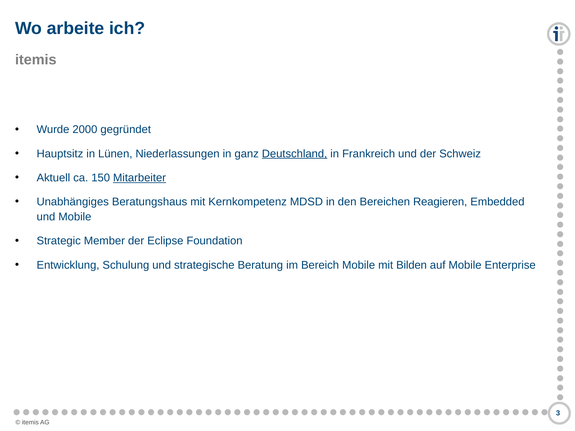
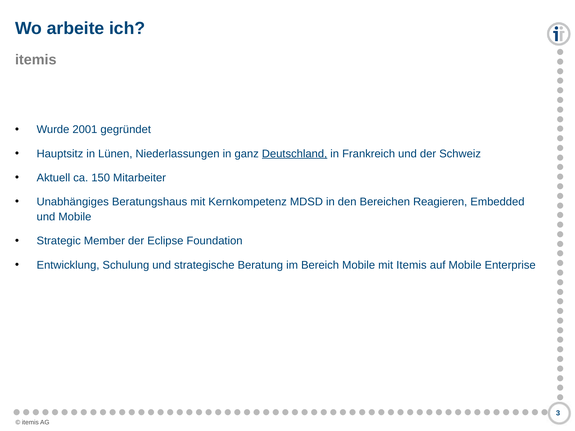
2000: 2000 -> 2001
Mitarbeiter underline: present -> none
mit Bilden: Bilden -> Itemis
